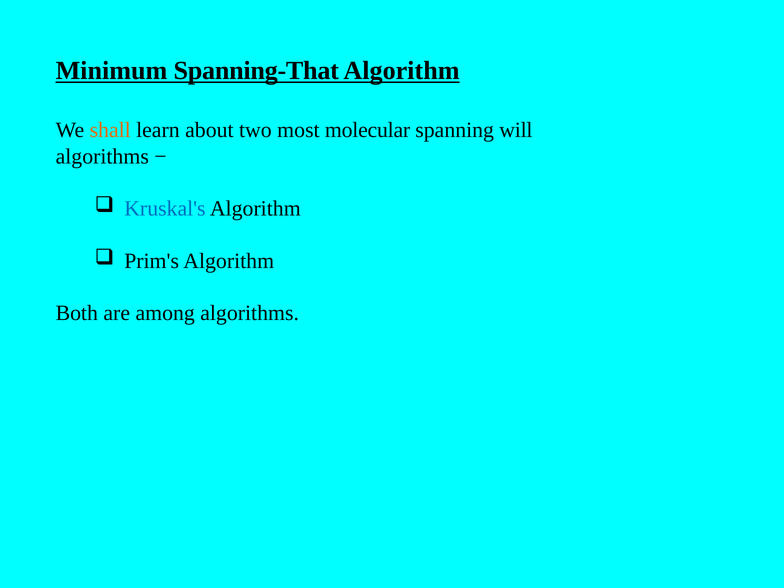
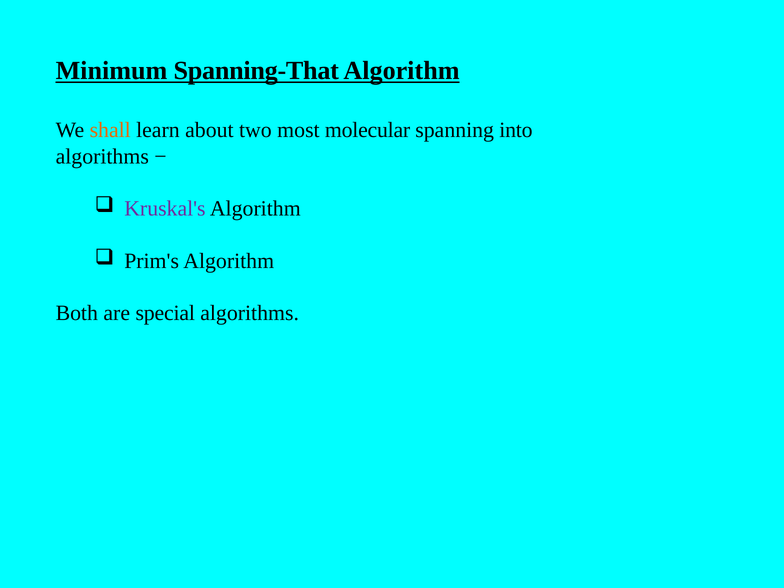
will: will -> into
Kruskal's colour: blue -> purple
among: among -> special
